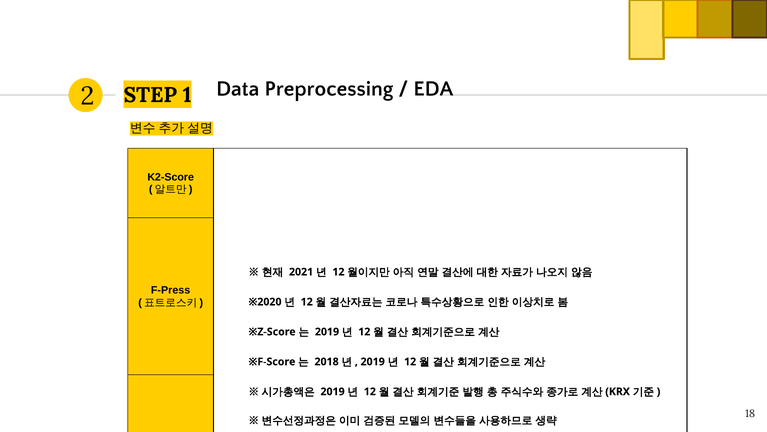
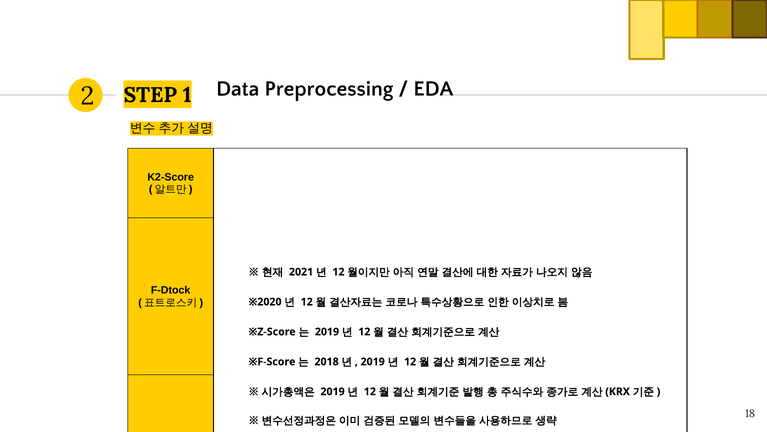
F-Press: F-Press -> F-Dtock
